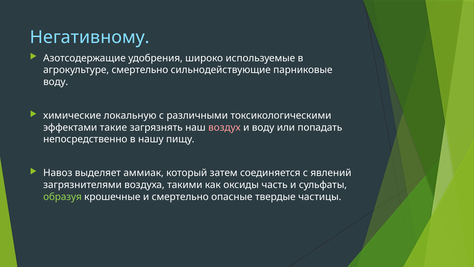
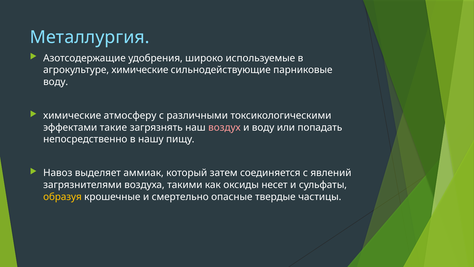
Негативному: Негативному -> Металлургия
агрокультуре смертельно: смертельно -> химические
локальную: локальную -> атмосферу
часть: часть -> несет
образуя colour: light green -> yellow
